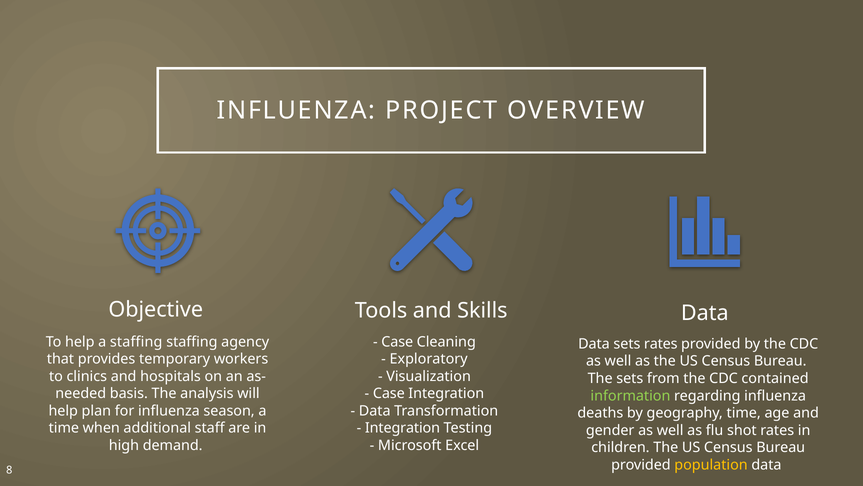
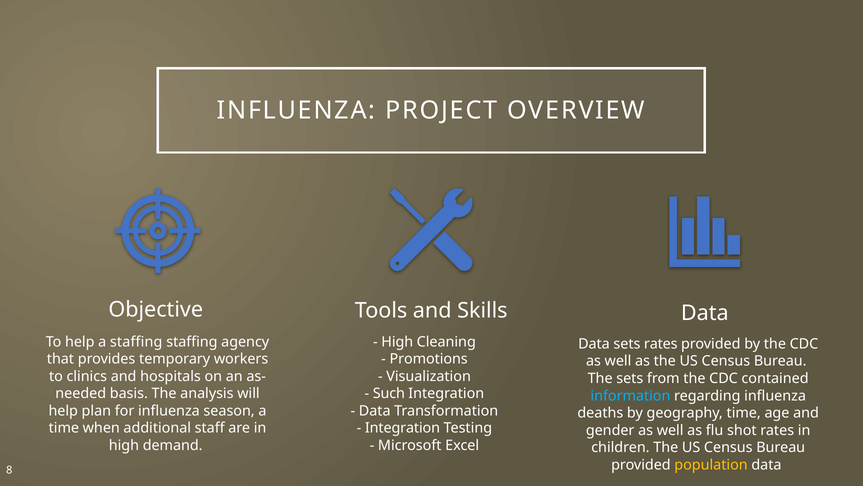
Case at (397, 341): Case -> High
Exploratory: Exploratory -> Promotions
Case at (389, 393): Case -> Such
information colour: light green -> light blue
